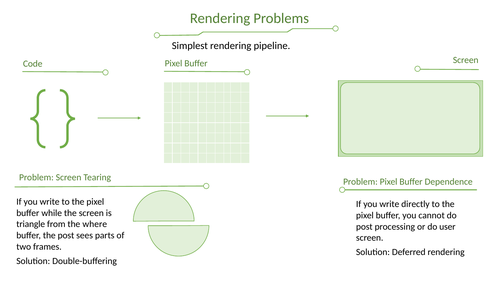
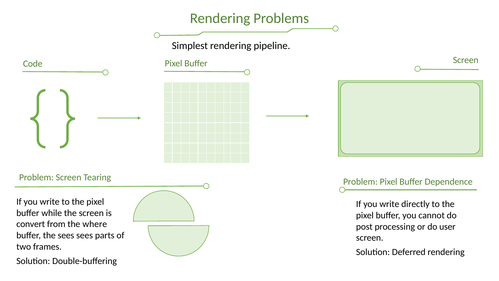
triangle: triangle -> convert
the post: post -> sees
